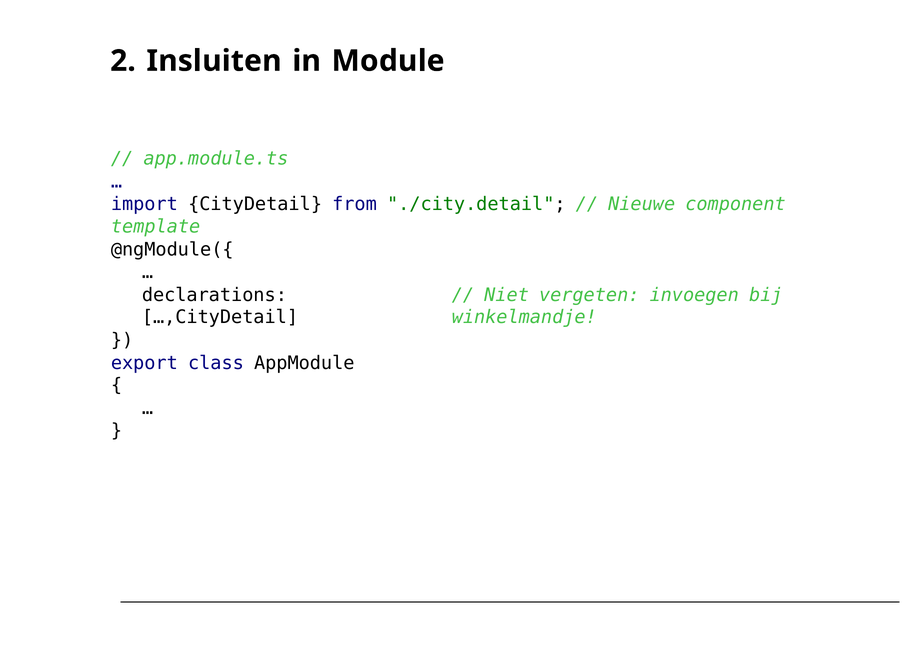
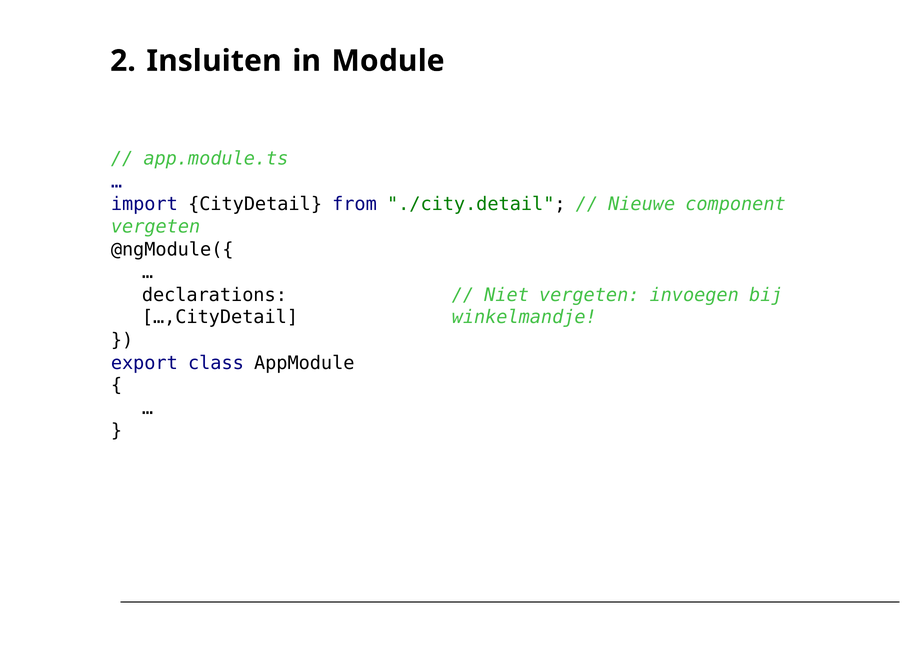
template at (156, 226): template -> vergeten
